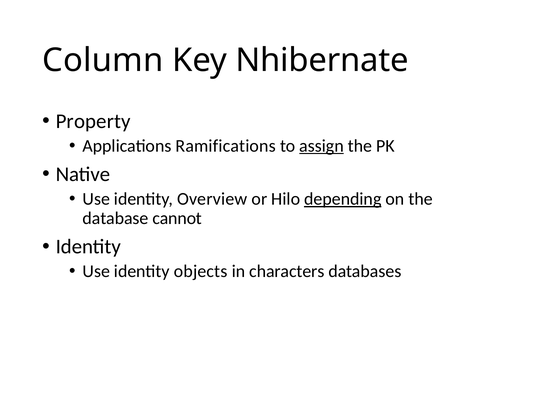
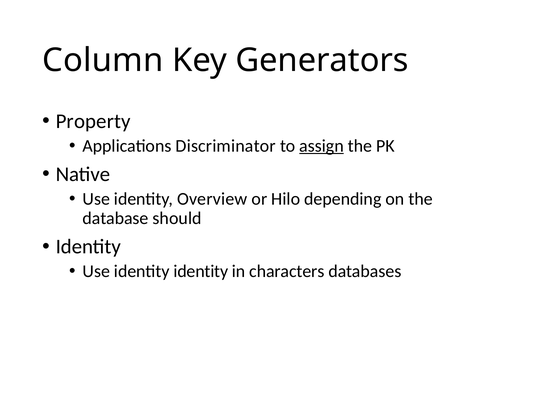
Nhibernate: Nhibernate -> Generators
Ramifications: Ramifications -> Discriminator
depending underline: present -> none
cannot: cannot -> should
identity objects: objects -> identity
